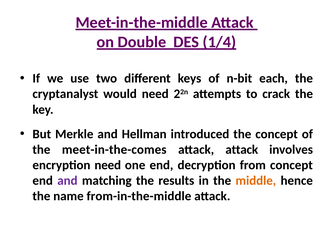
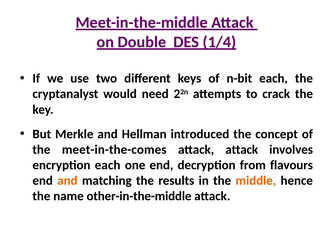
encryption need: need -> each
from concept: concept -> flavours
and at (67, 180) colour: purple -> orange
from-in-the-middle: from-in-the-middle -> other-in-the-middle
